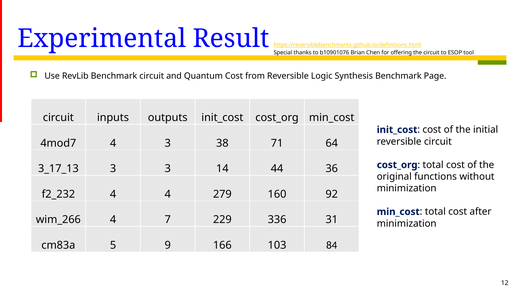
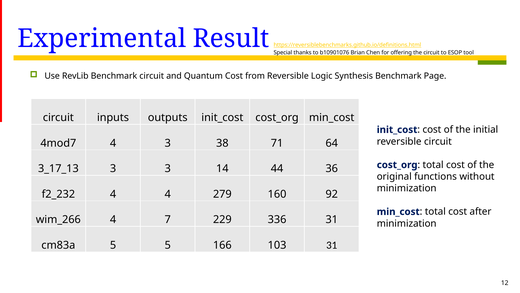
5 9: 9 -> 5
103 84: 84 -> 31
